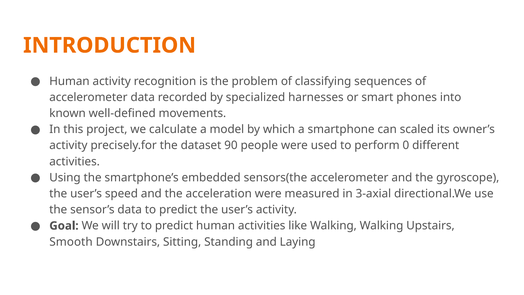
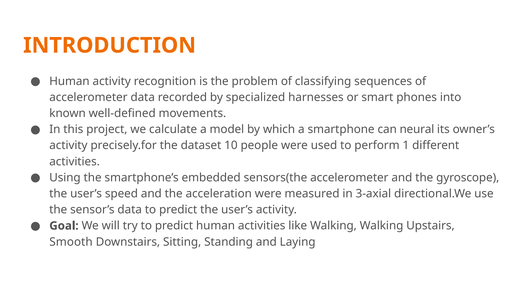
scaled: scaled -> neural
90: 90 -> 10
0: 0 -> 1
